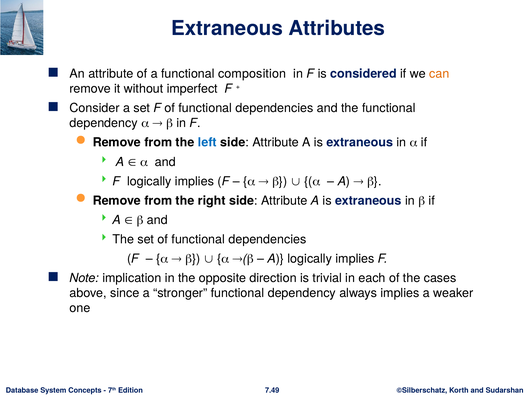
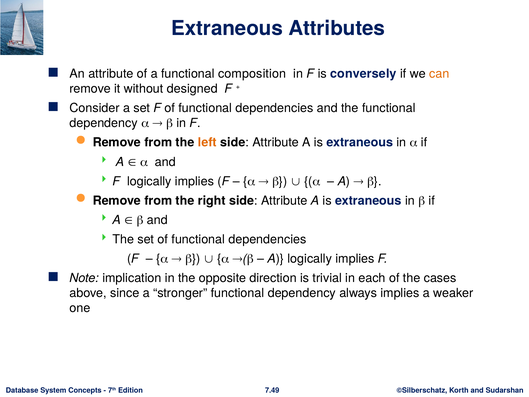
considered: considered -> conversely
imperfect: imperfect -> designed
left colour: blue -> orange
